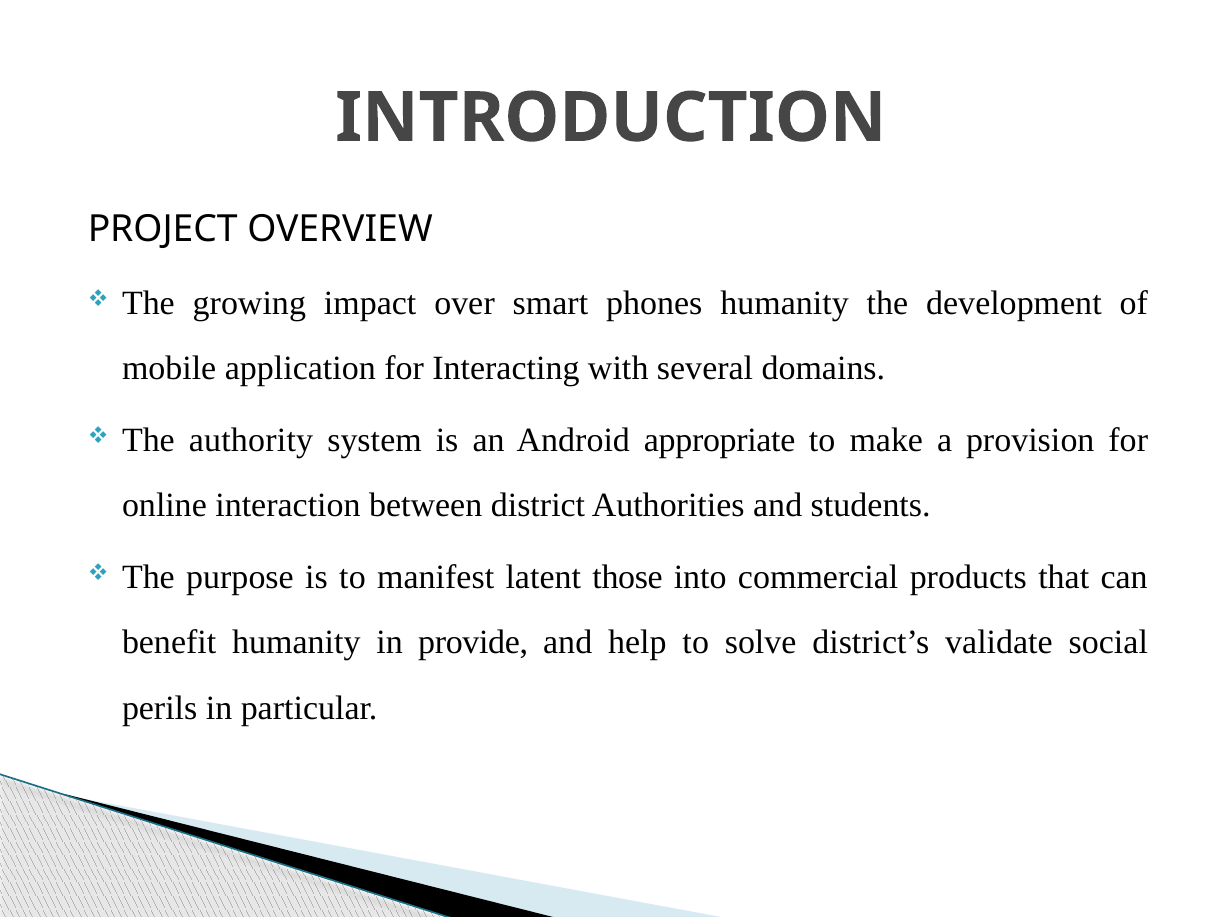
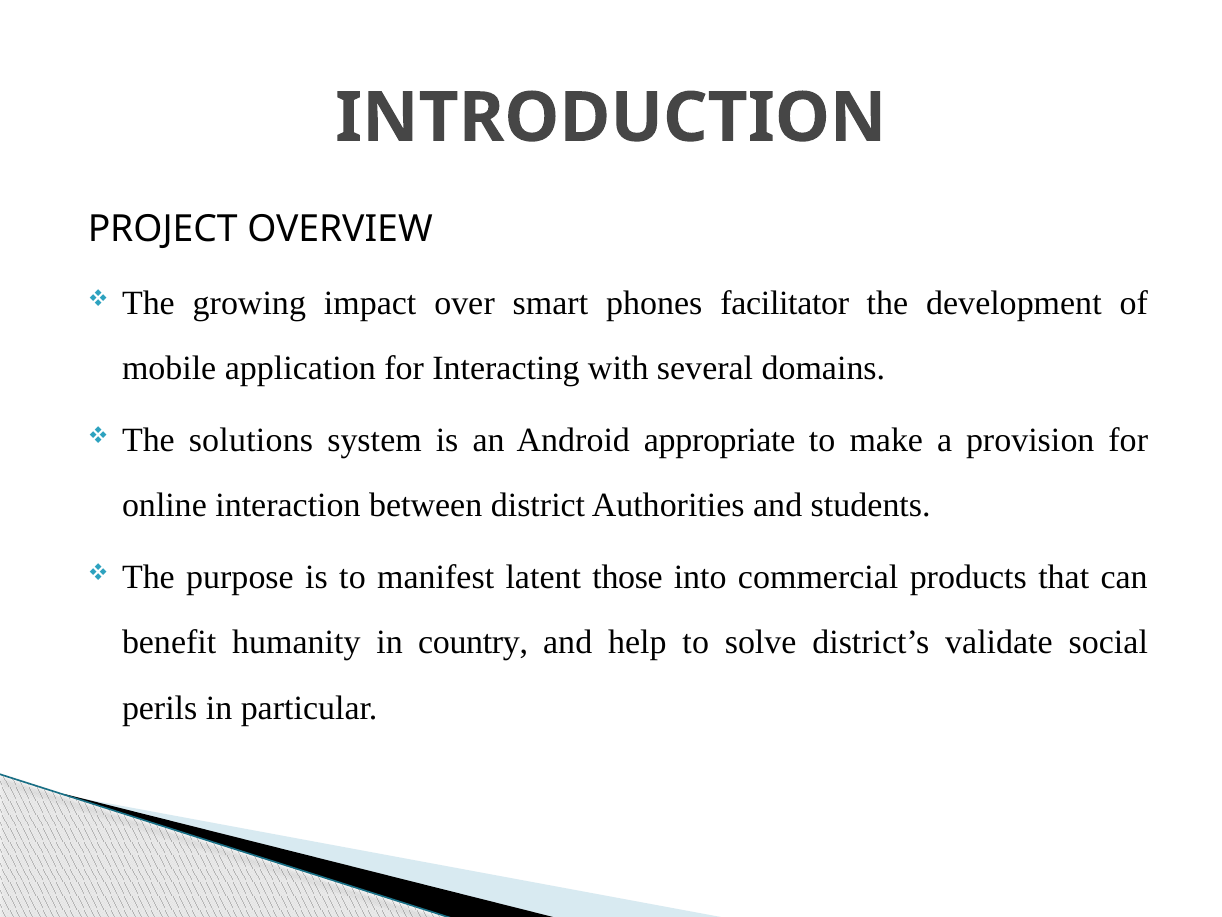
phones humanity: humanity -> facilitator
authority: authority -> solutions
provide: provide -> country
